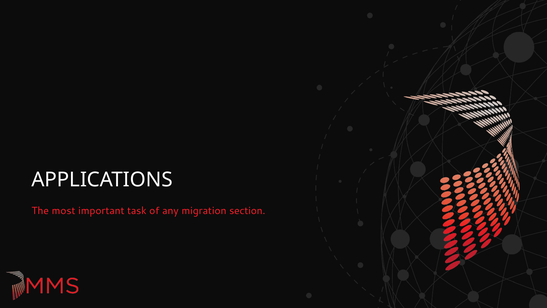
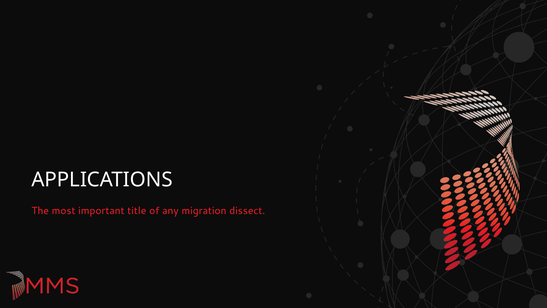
task: task -> title
section: section -> dissect
